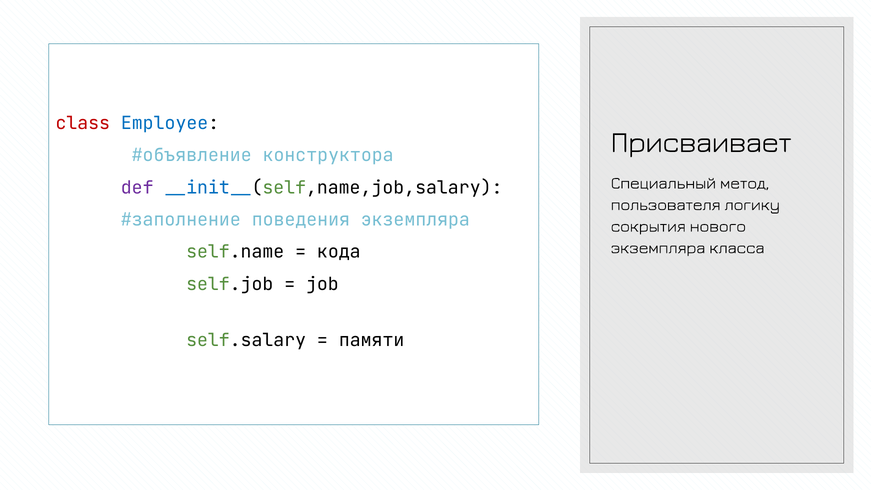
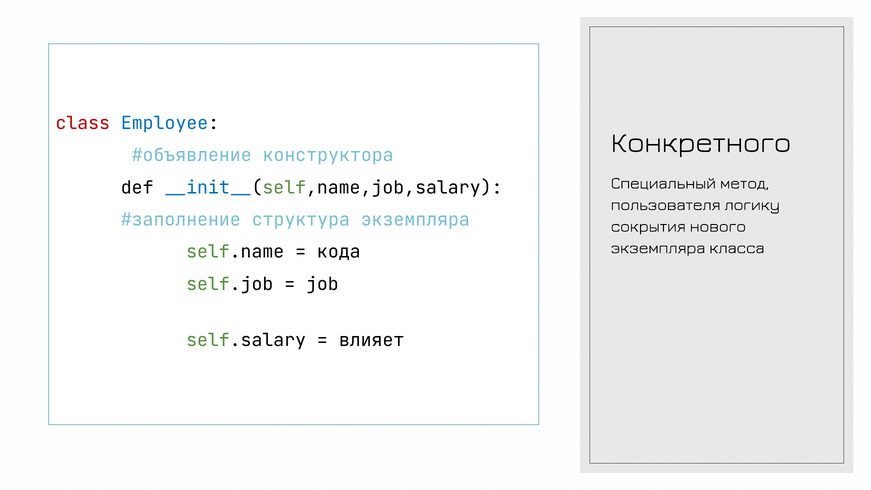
Присваивает: Присваивает -> Конкретного
def colour: purple -> black
поведения: поведения -> структура
памяти: памяти -> влияет
